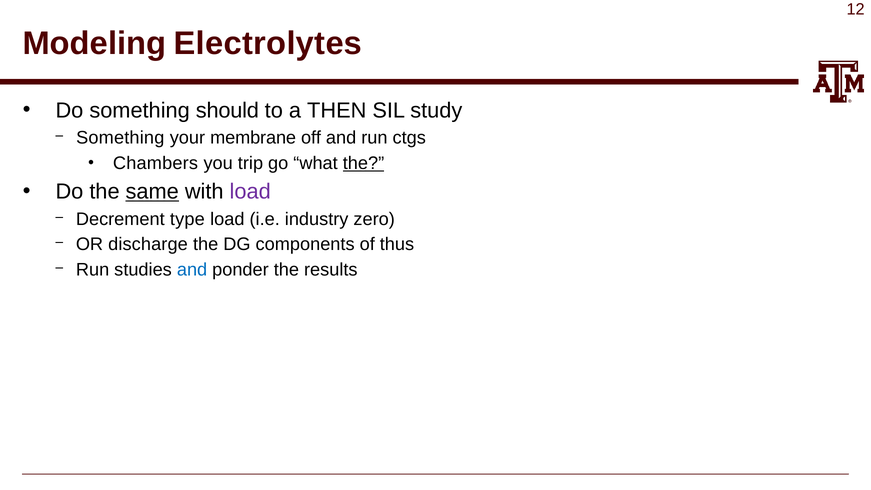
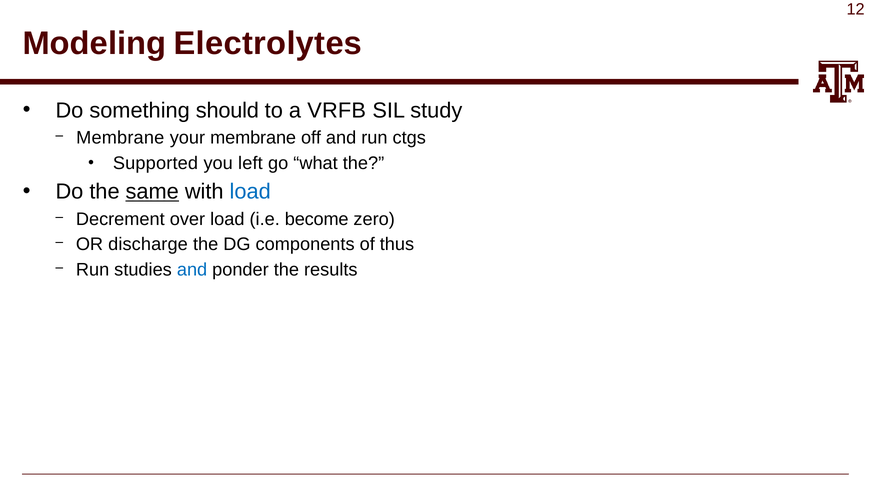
THEN: THEN -> VRFB
Something at (120, 138): Something -> Membrane
Chambers: Chambers -> Supported
trip: trip -> left
the at (364, 163) underline: present -> none
load at (250, 192) colour: purple -> blue
type: type -> over
industry: industry -> become
